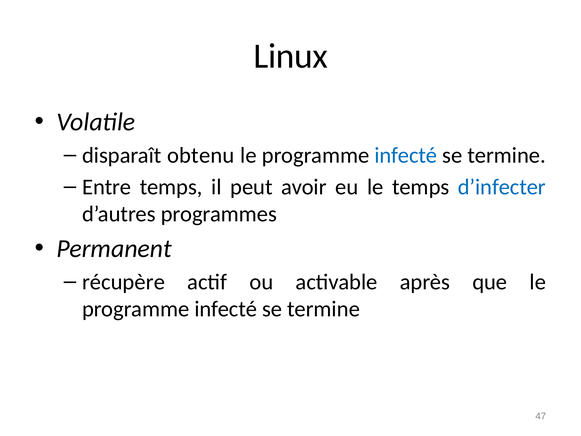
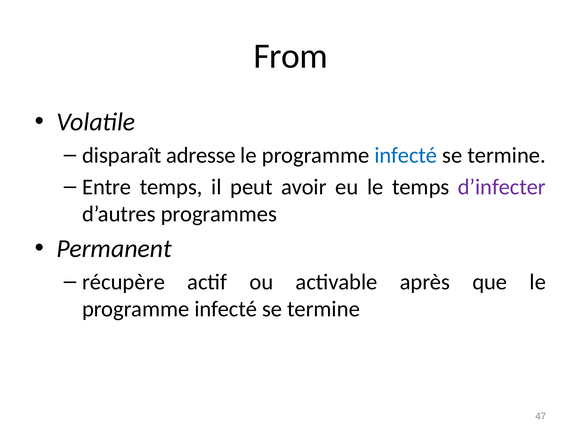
Linux: Linux -> From
obtenu: obtenu -> adresse
d’infecter colour: blue -> purple
